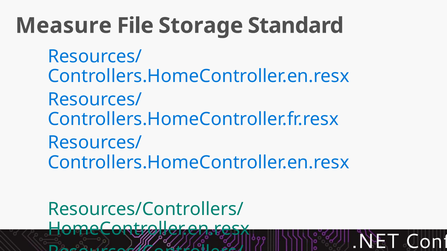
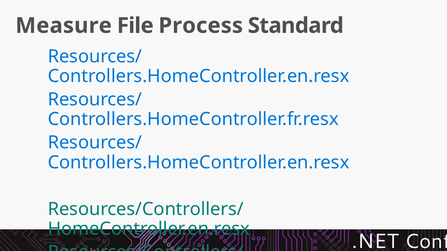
Storage: Storage -> Process
